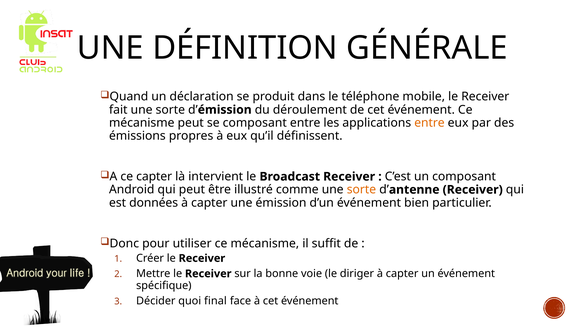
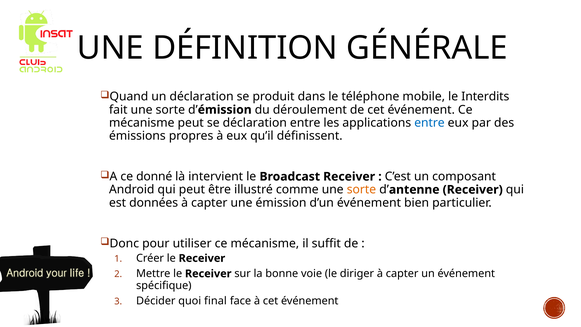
mobile le Receiver: Receiver -> Interdits
se composant: composant -> déclaration
entre at (429, 123) colour: orange -> blue
ce capter: capter -> donné
